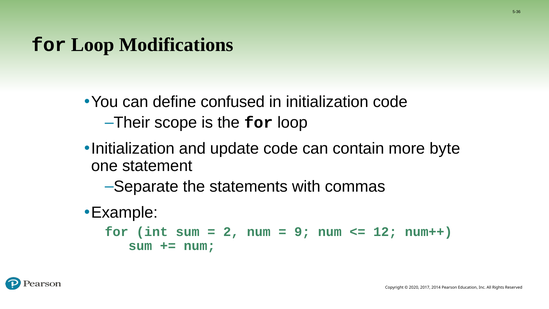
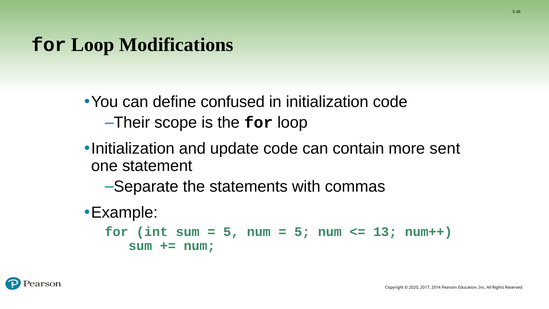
byte: byte -> sent
2 at (231, 232): 2 -> 5
9 at (302, 232): 9 -> 5
12: 12 -> 13
